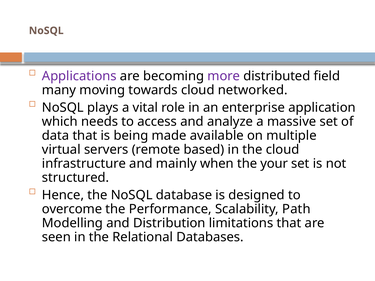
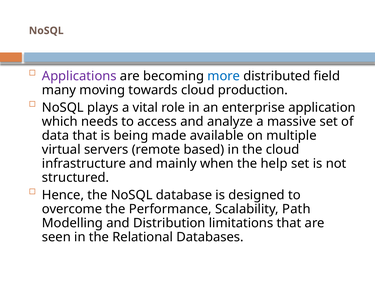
more colour: purple -> blue
networked: networked -> production
your: your -> help
